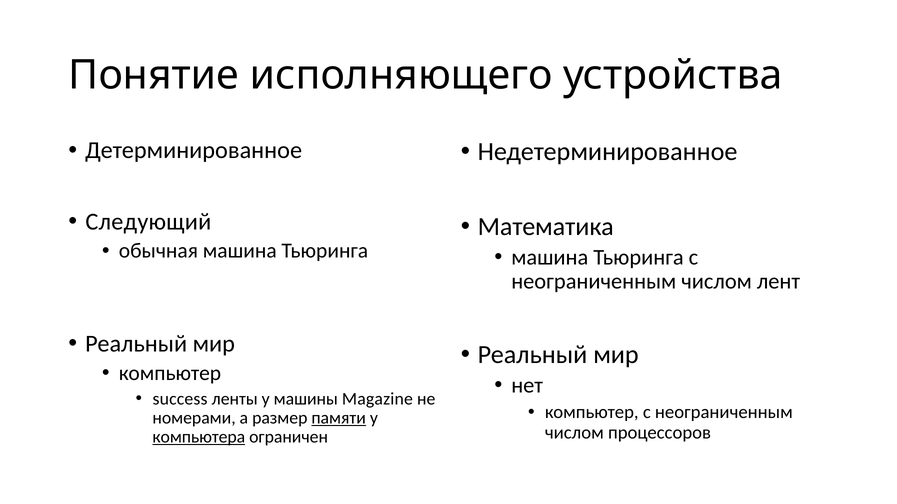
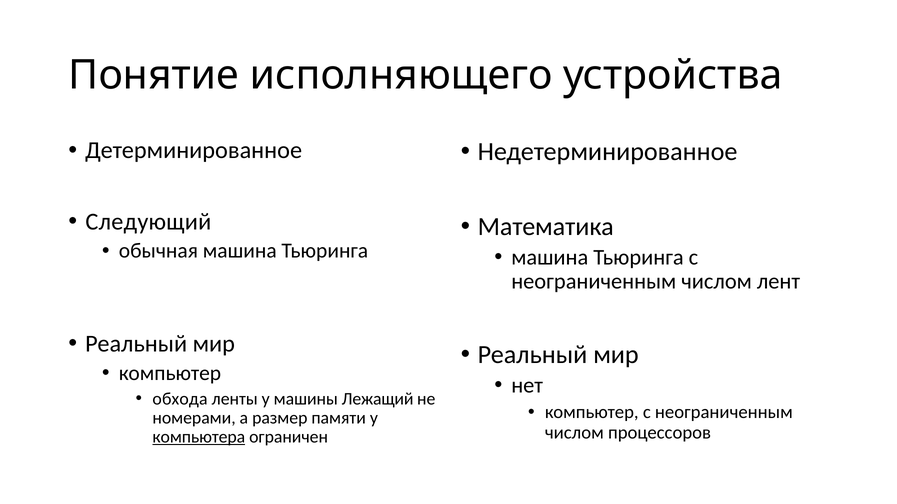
success: success -> обхода
Magazine: Magazine -> Лежащий
памяти underline: present -> none
